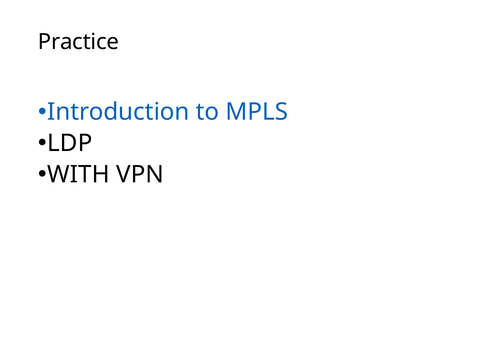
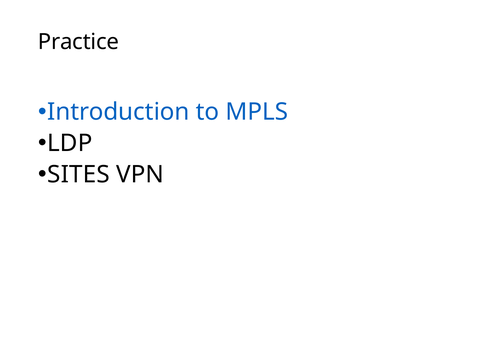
WITH: WITH -> SITES
